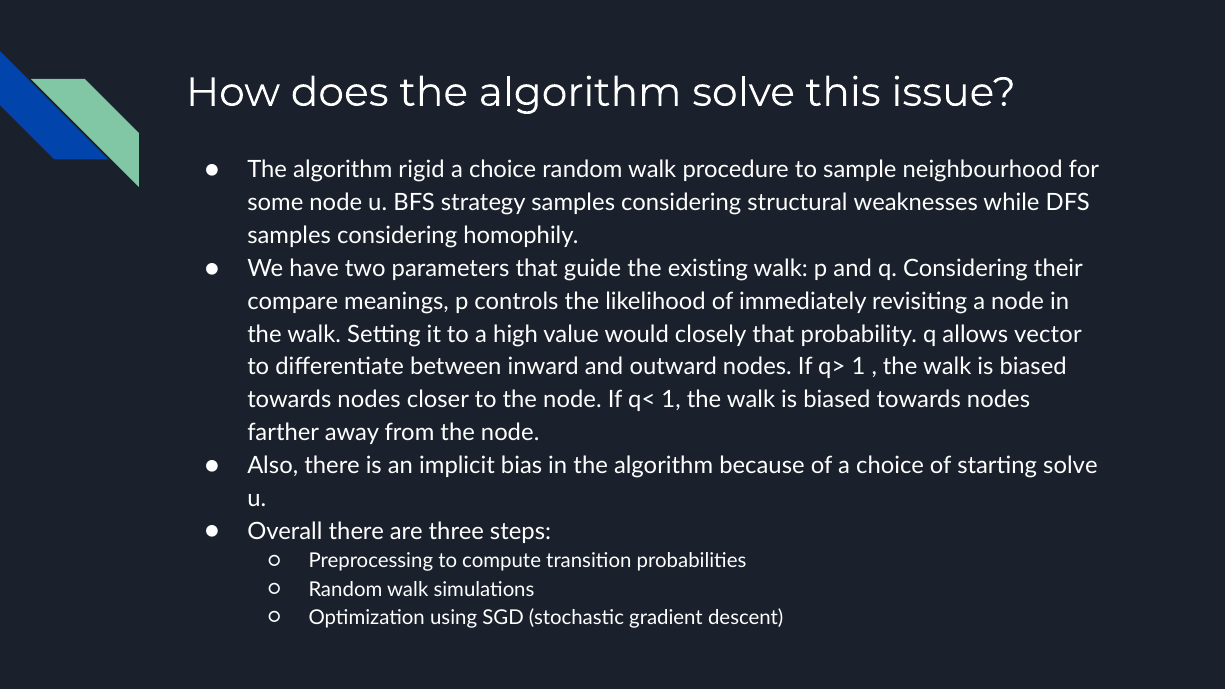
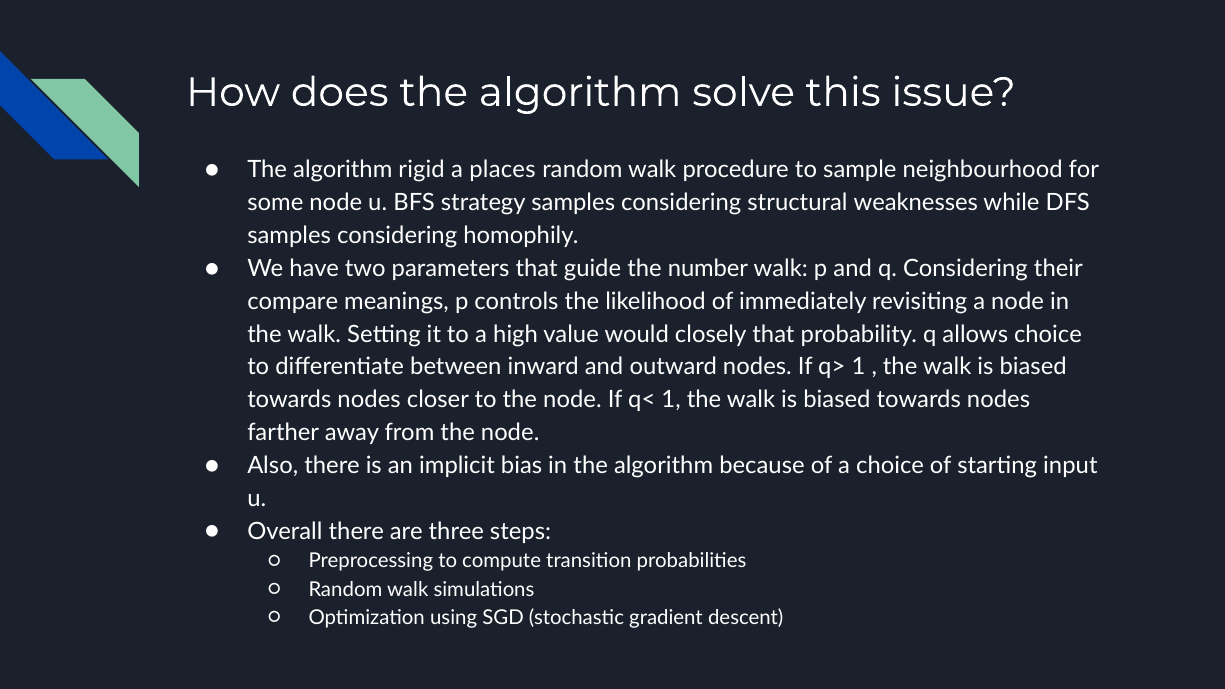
choice at (503, 170): choice -> places
existing: existing -> number
allows vector: vector -> choice
starting solve: solve -> input
